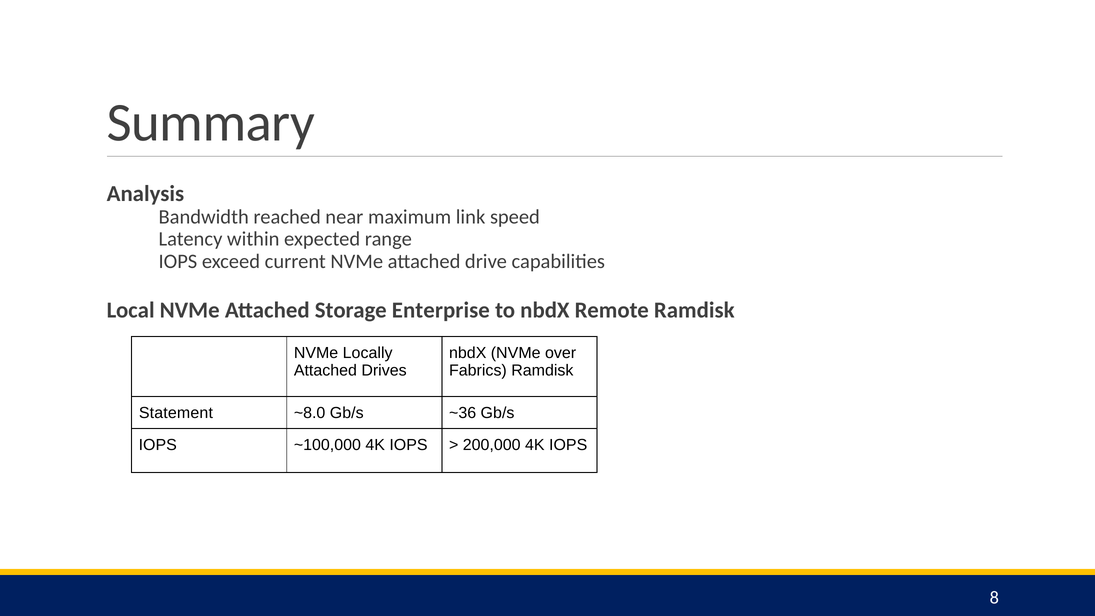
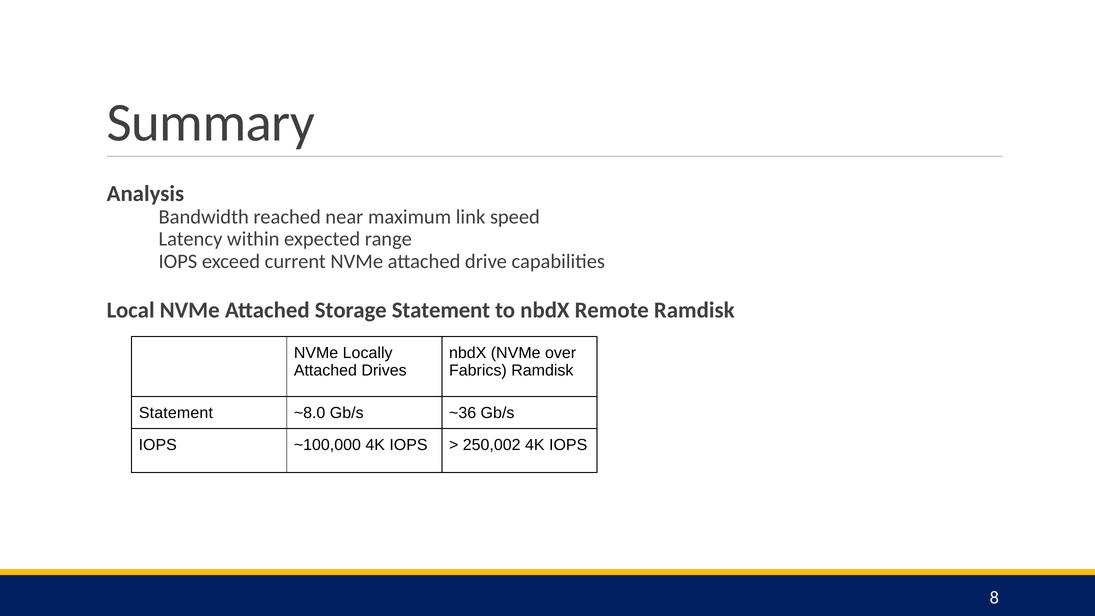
Storage Enterprise: Enterprise -> Statement
200,000: 200,000 -> 250,002
